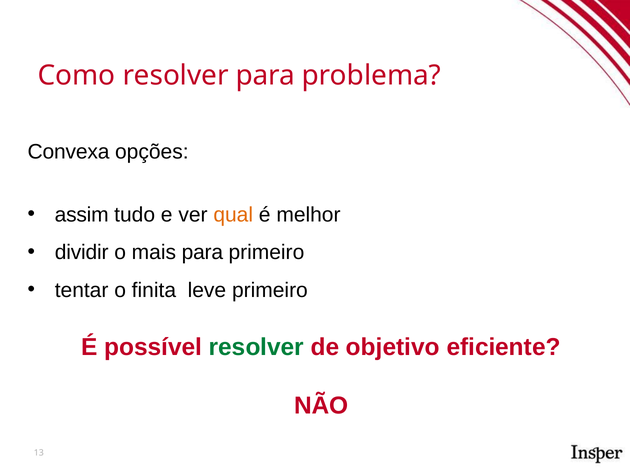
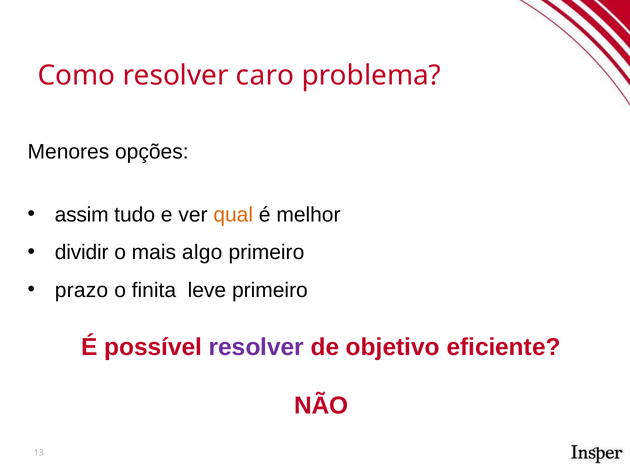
resolver para: para -> caro
Convexa: Convexa -> Menores
mais para: para -> algo
tentar: tentar -> prazo
resolver at (256, 347) colour: green -> purple
